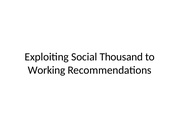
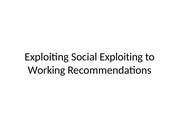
Social Thousand: Thousand -> Exploiting
